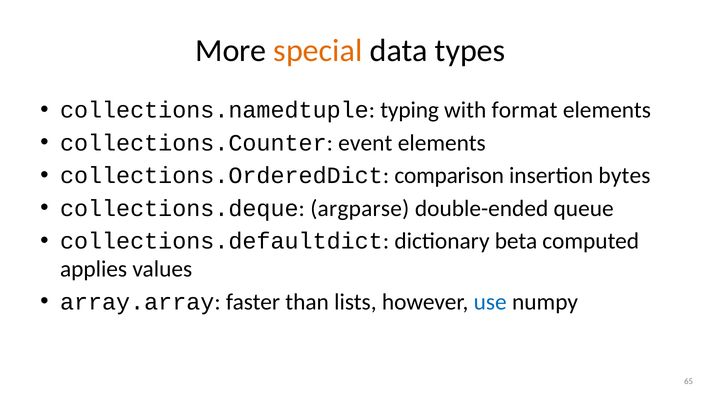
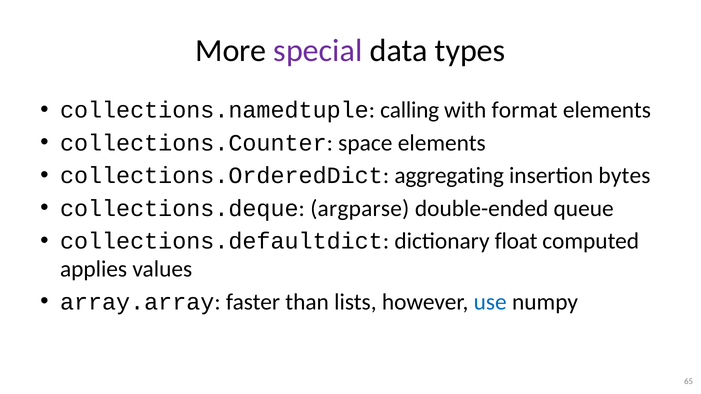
special colour: orange -> purple
typing: typing -> calling
event: event -> space
comparison: comparison -> aggregating
beta: beta -> float
